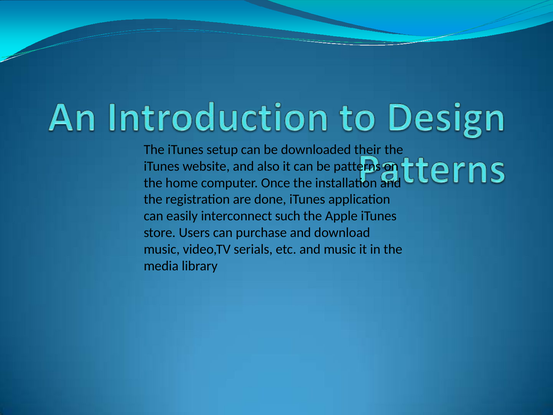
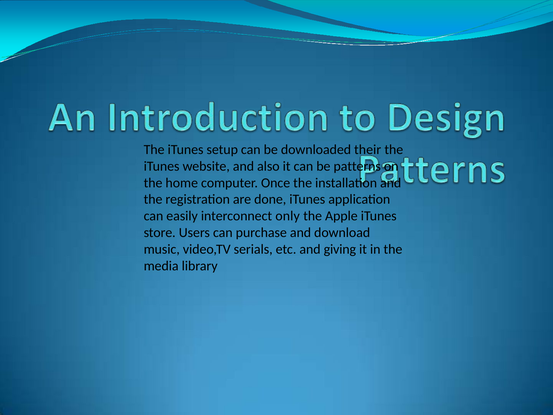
such: such -> only
and music: music -> giving
